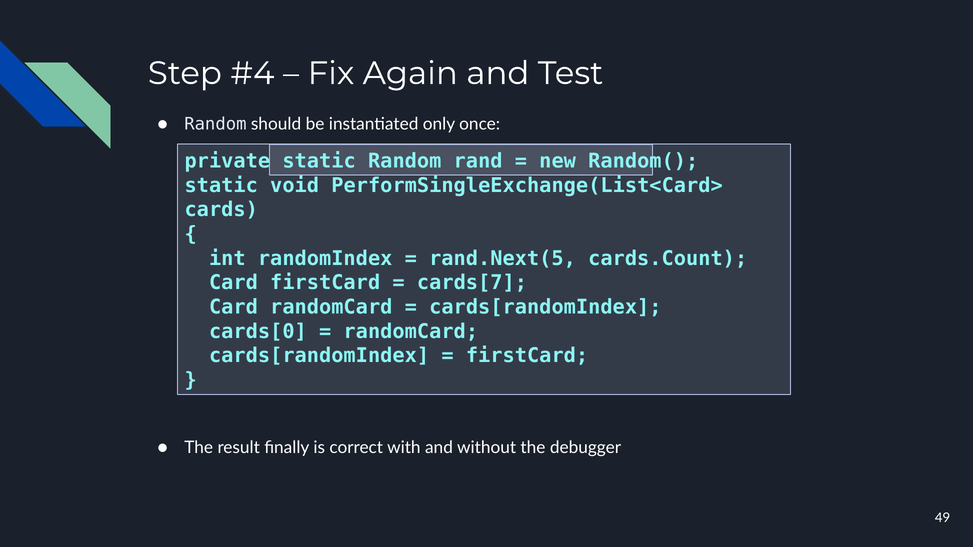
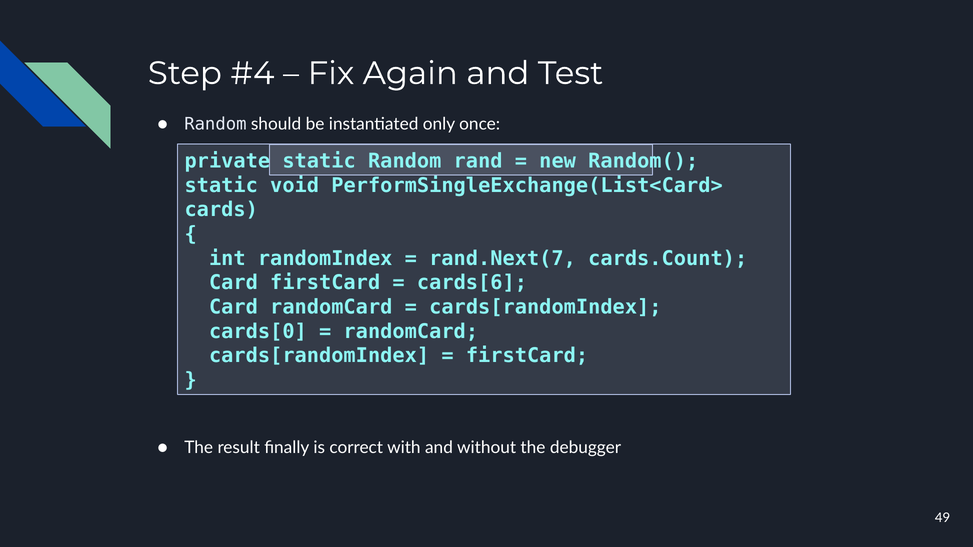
rand.Next(5: rand.Next(5 -> rand.Next(7
cards[7: cards[7 -> cards[6
